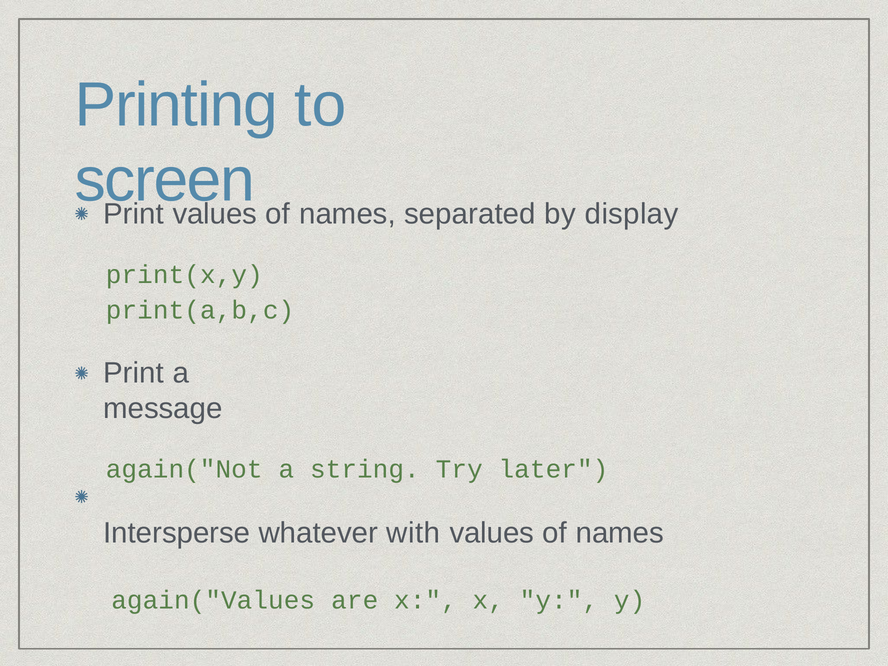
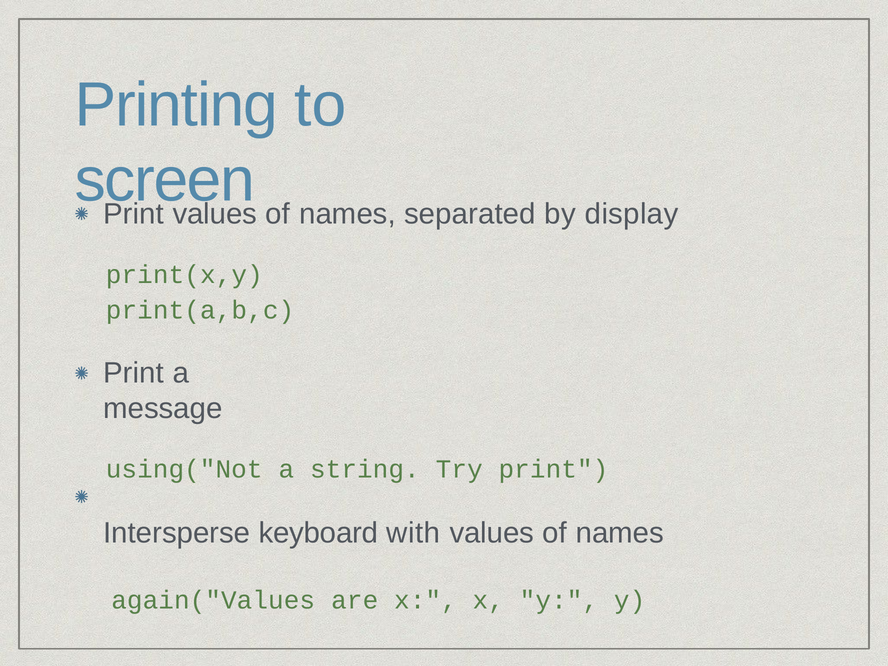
again("Not: again("Not -> using("Not
Try later: later -> print
whatever: whatever -> keyboard
